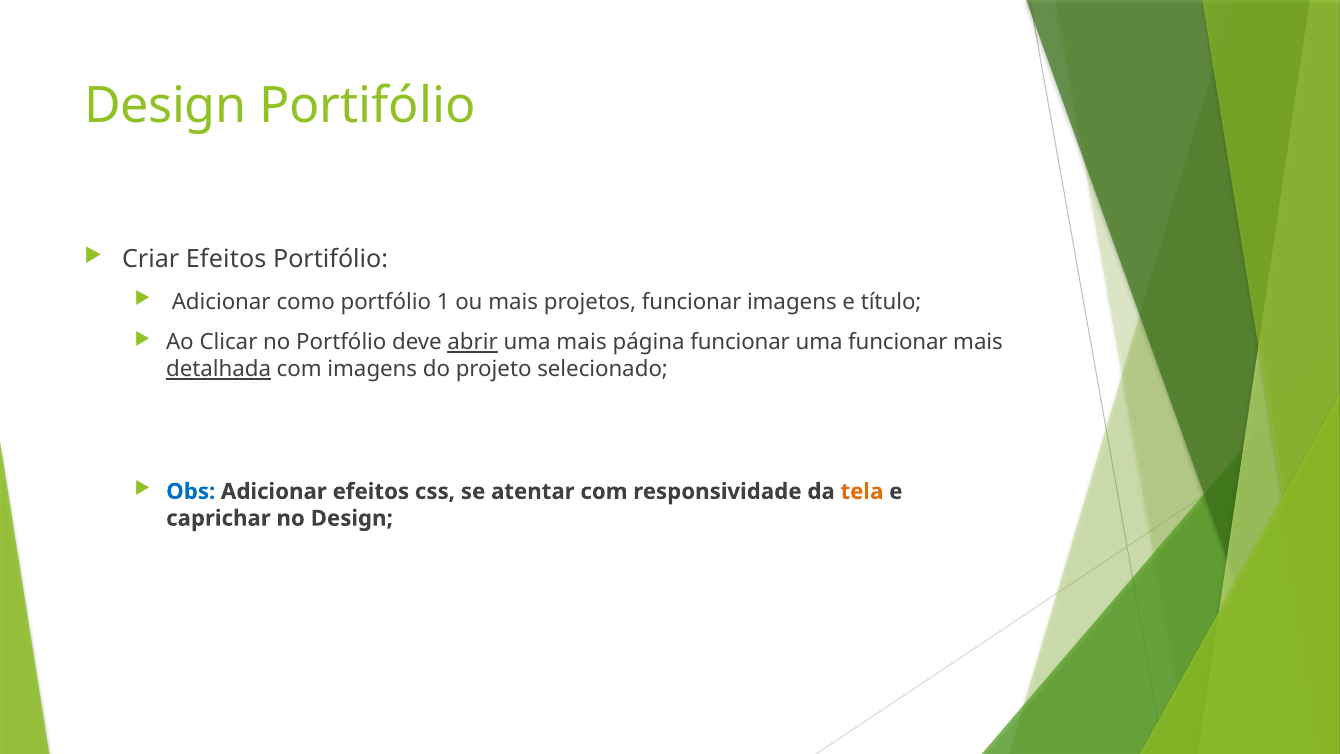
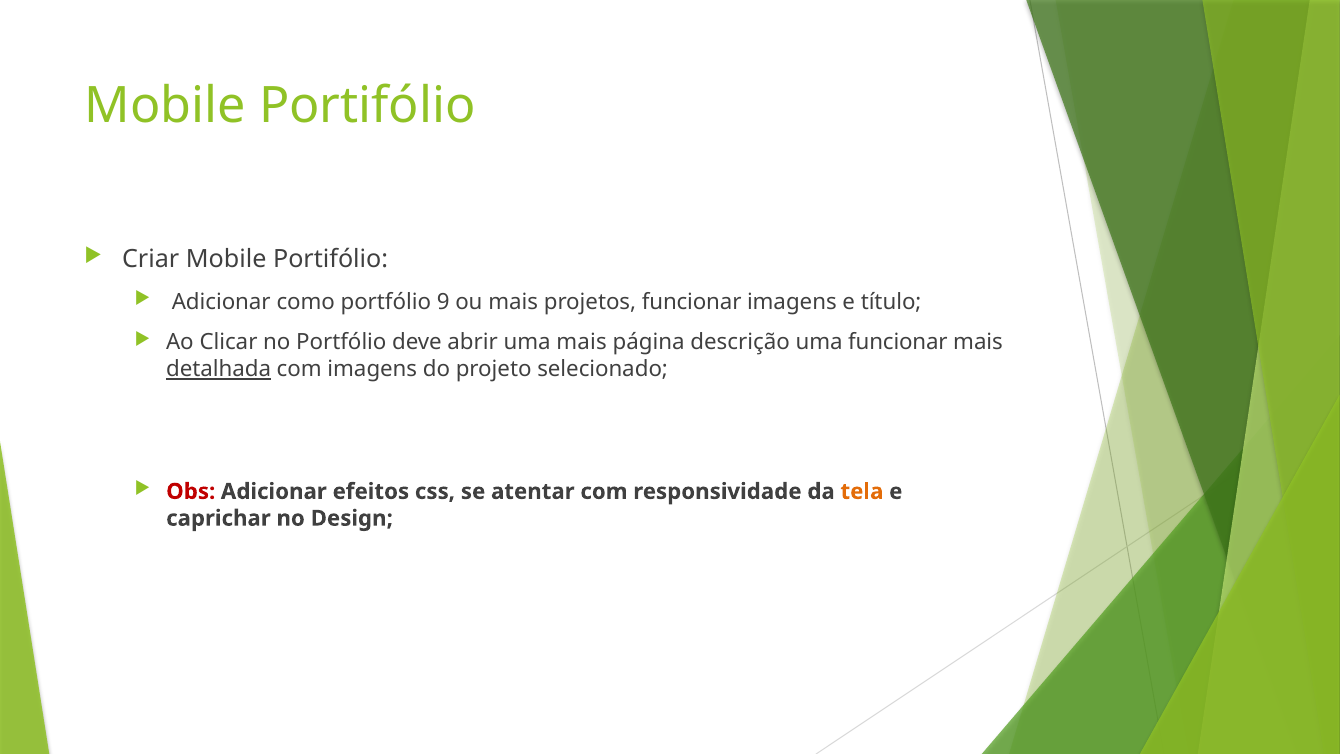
Design at (165, 106): Design -> Mobile
Criar Efeitos: Efeitos -> Mobile
1: 1 -> 9
abrir underline: present -> none
página funcionar: funcionar -> descrição
Obs colour: blue -> red
